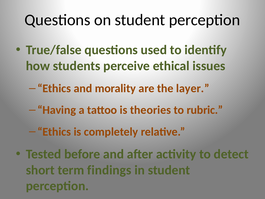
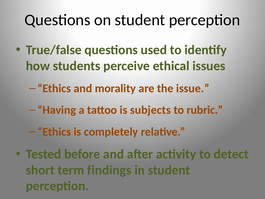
layer: layer -> issue
theories: theories -> subjects
